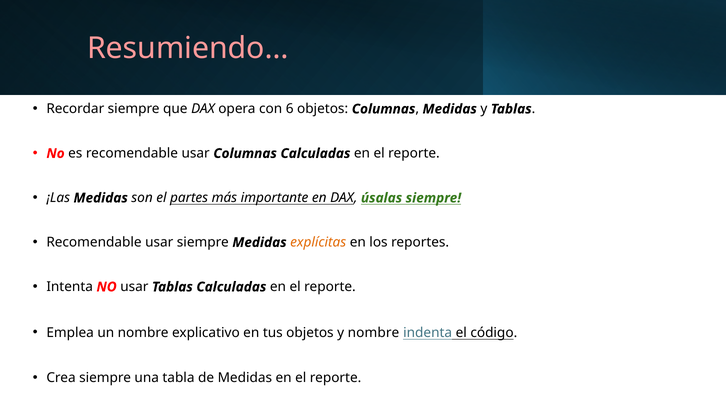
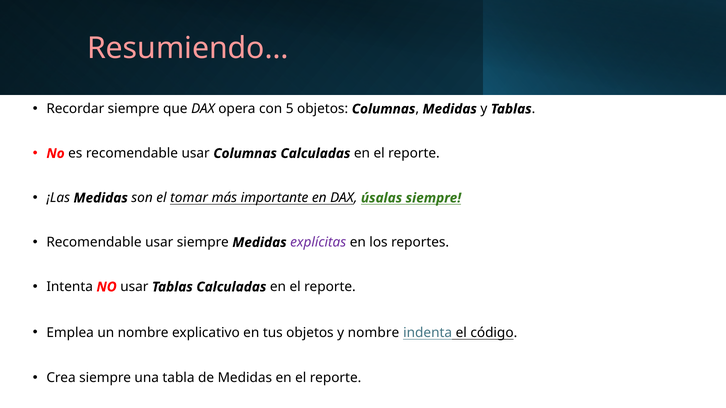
6: 6 -> 5
partes: partes -> tomar
explícitas colour: orange -> purple
